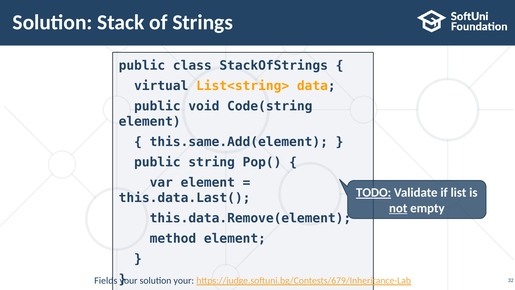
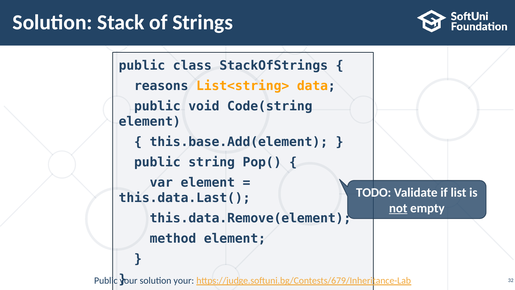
virtual: virtual -> reasons
this.same.Add(element: this.same.Add(element -> this.base.Add(element
TODO underline: present -> none
Fields at (106, 280): Fields -> Public
